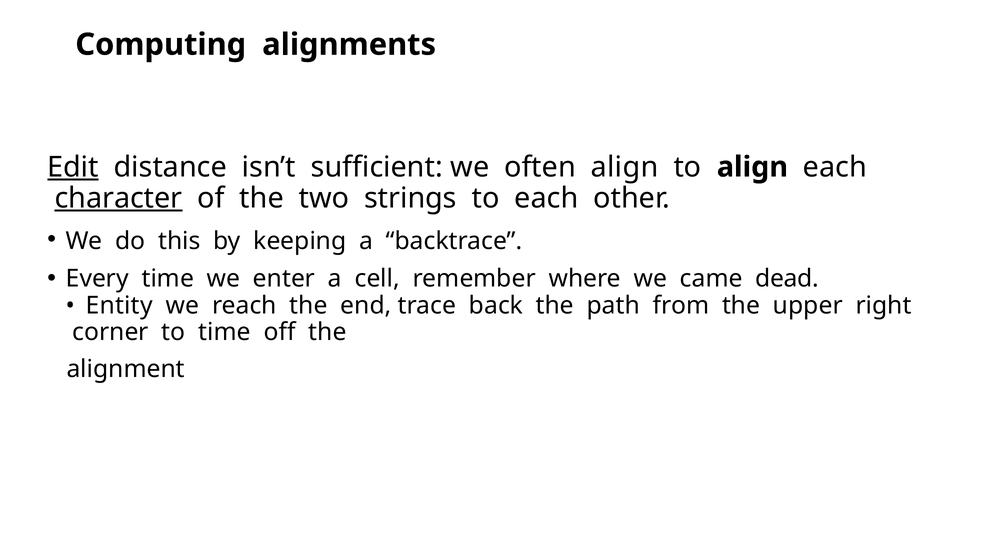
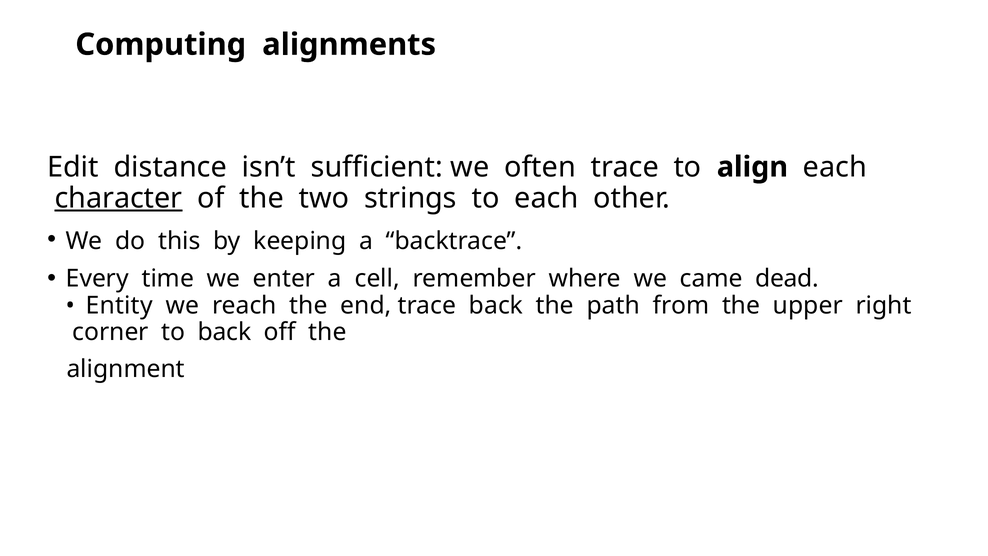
Edit underline: present -> none
often align: align -> trace
to time: time -> back
